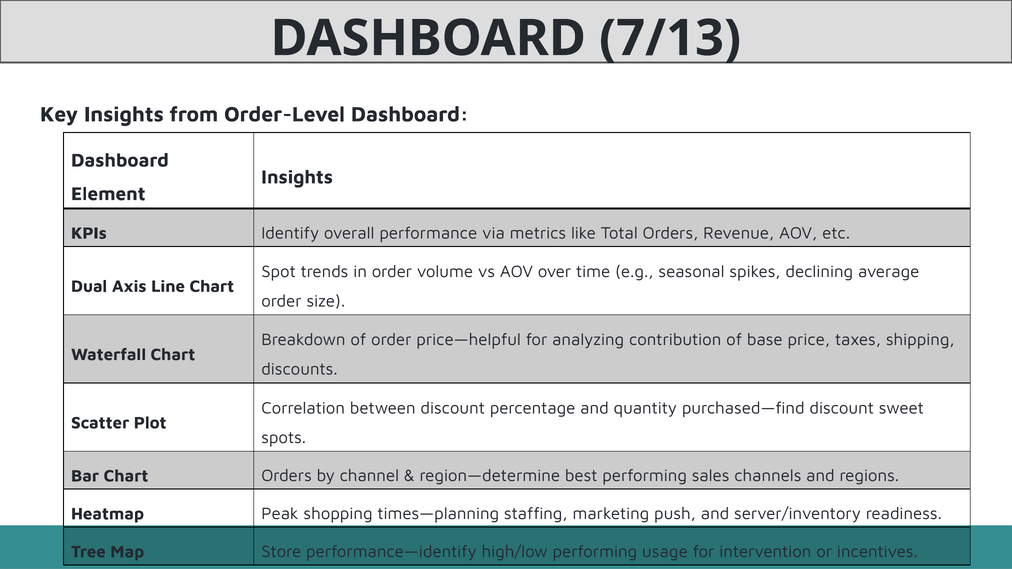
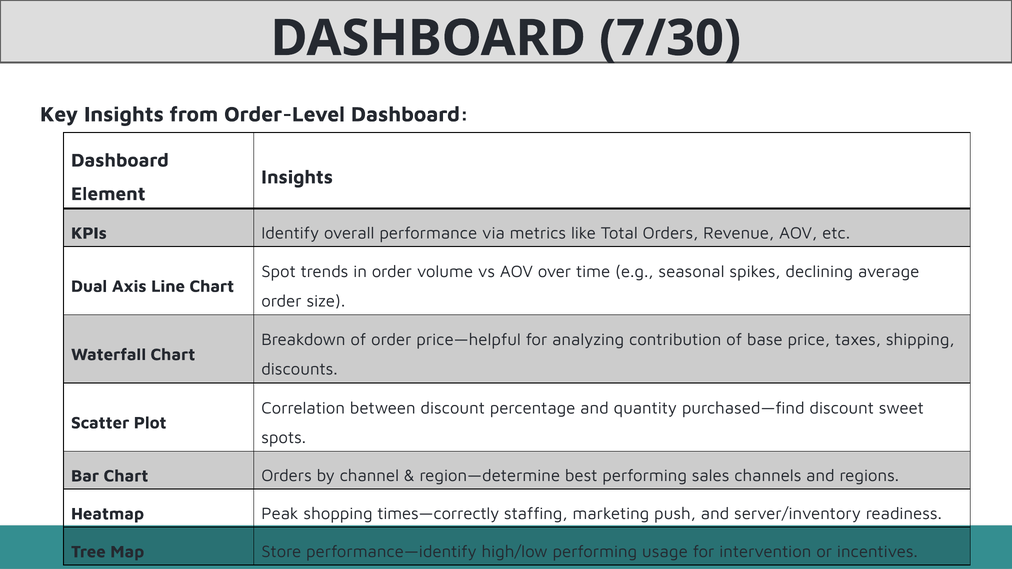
7/13: 7/13 -> 7/30
times—planning: times—planning -> times—correctly
